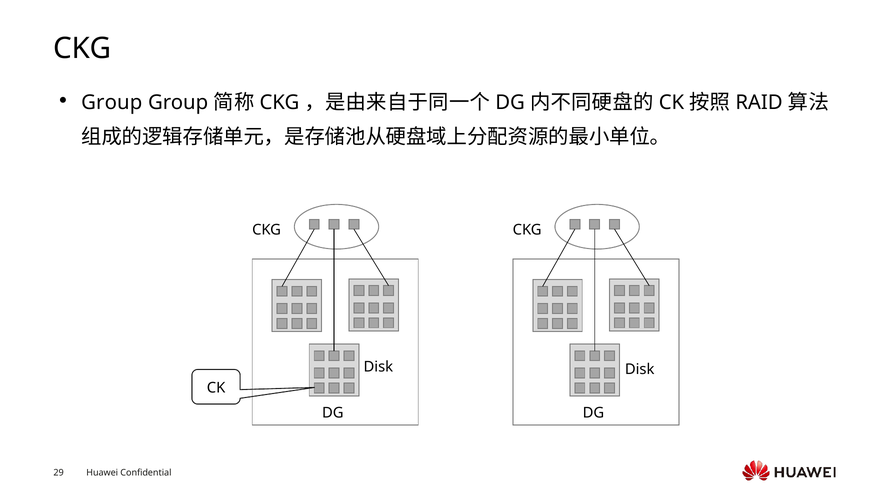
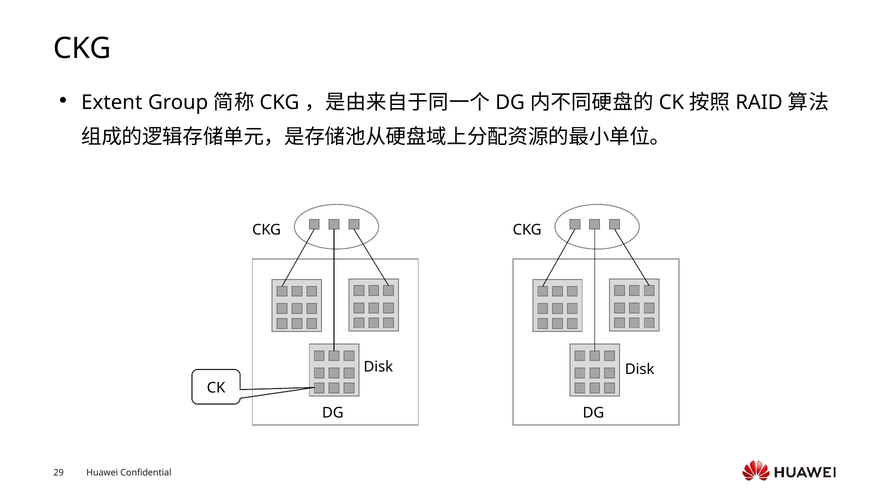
Group at (112, 103): Group -> Extent
